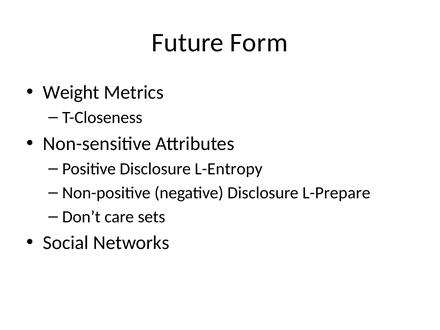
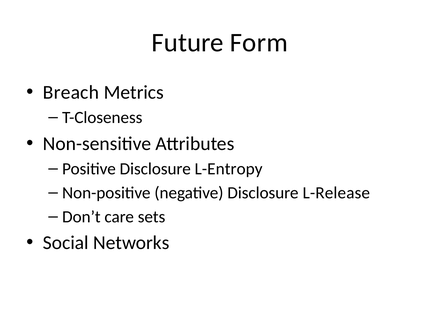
Weight: Weight -> Breach
L-Prepare: L-Prepare -> L-Release
